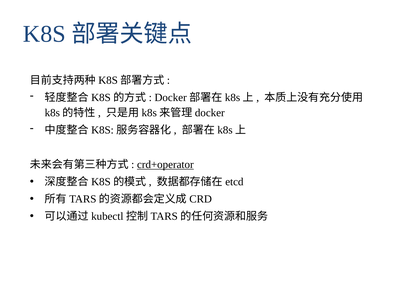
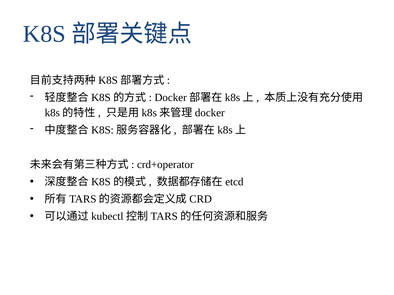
crd+operator underline: present -> none
